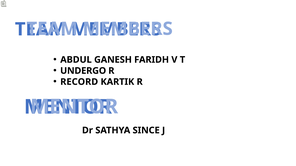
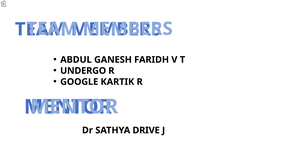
RECORD: RECORD -> GOOGLE
SINCE: SINCE -> DRIVE
